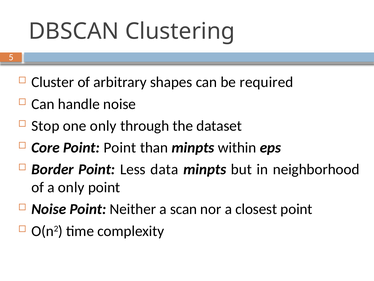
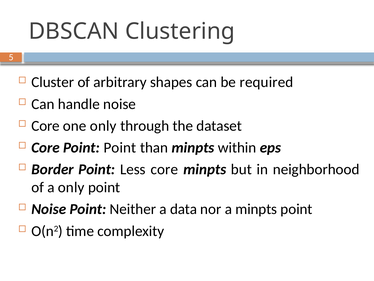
Stop at (45, 126): Stop -> Core
Less data: data -> core
scan: scan -> data
a closest: closest -> minpts
